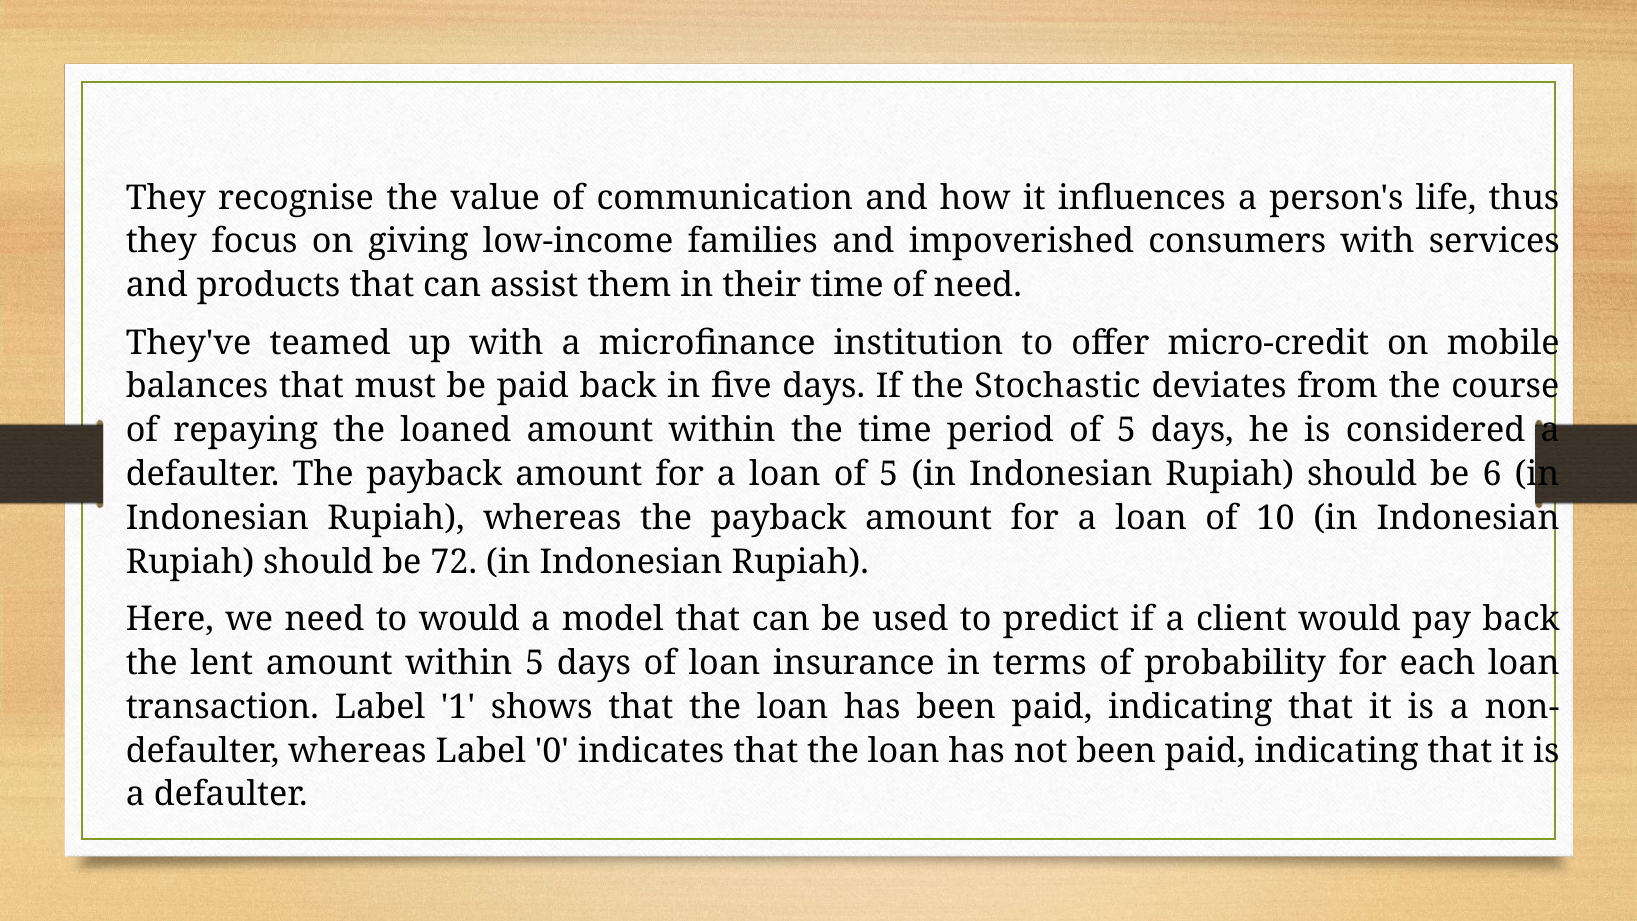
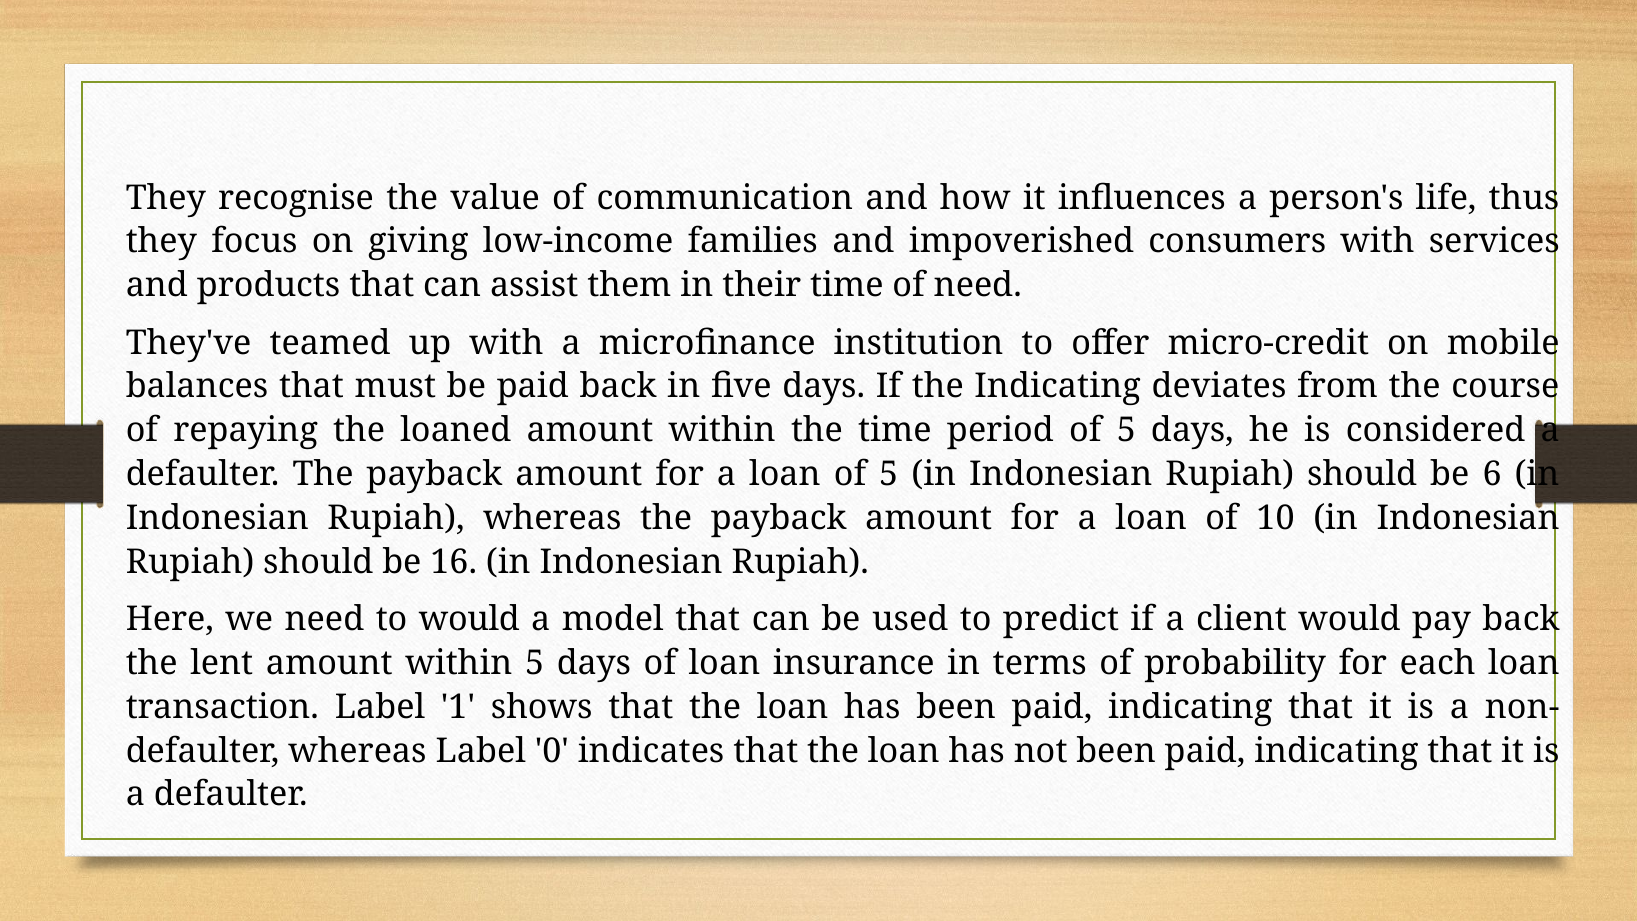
the Stochastic: Stochastic -> Indicating
72: 72 -> 16
